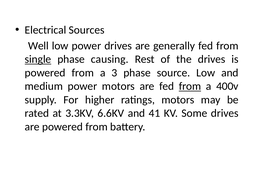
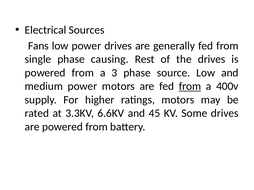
Well: Well -> Fans
single underline: present -> none
41: 41 -> 45
